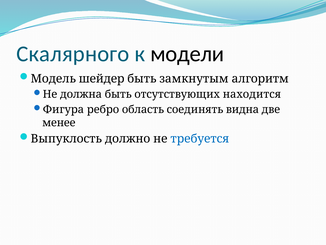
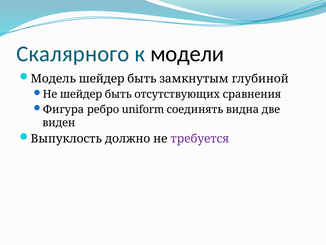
алгоритм: алгоритм -> глубиной
Не должна: должна -> шейдер
находится: находится -> сравнения
область: область -> uniform
менее: менее -> виден
требуется colour: blue -> purple
